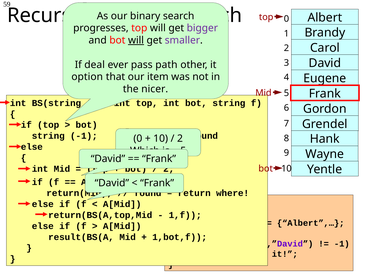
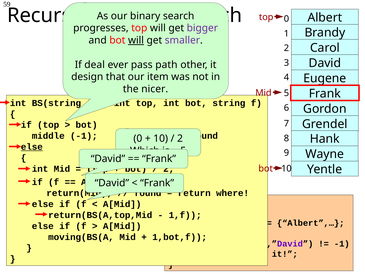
option: option -> design
string at (48, 136): string -> middle
else at (32, 147) underline: none -> present
result(BS(A: result(BS(A -> moving(BS(A
